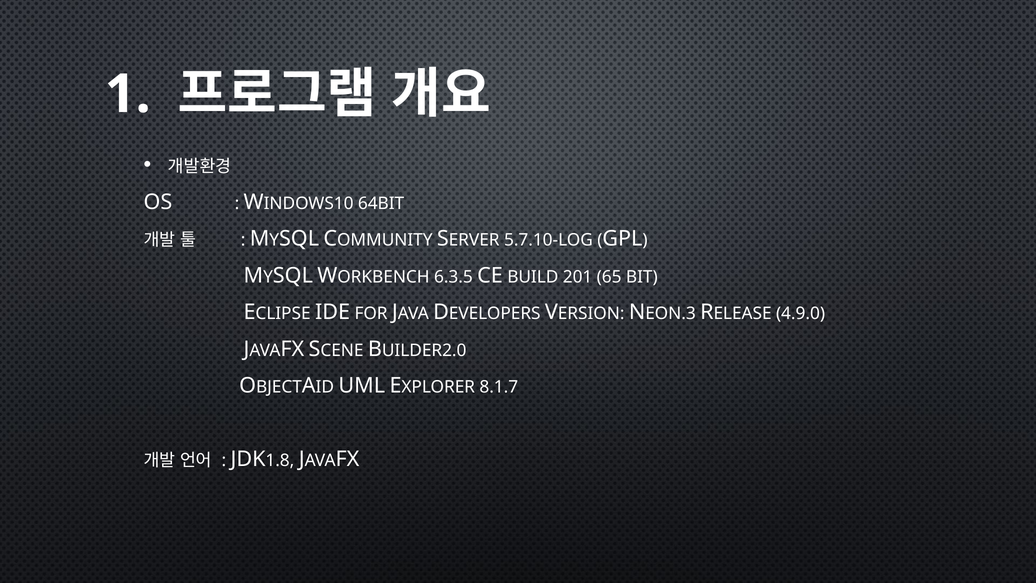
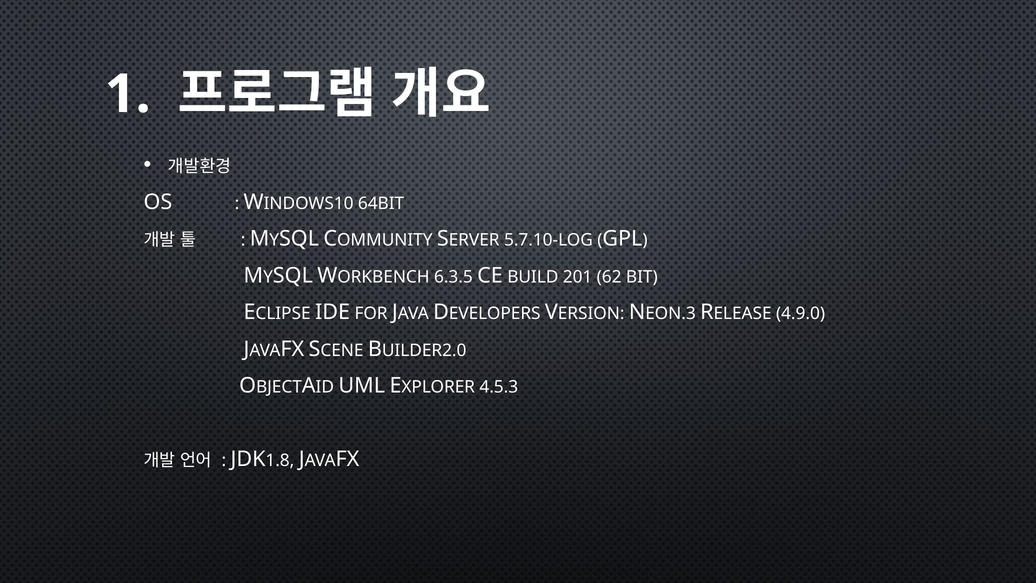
65: 65 -> 62
8.1.7: 8.1.7 -> 4.5.3
